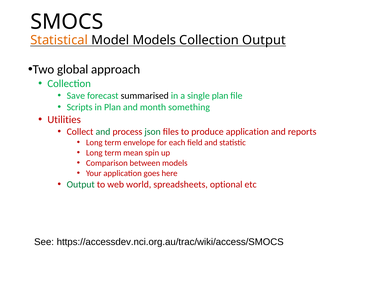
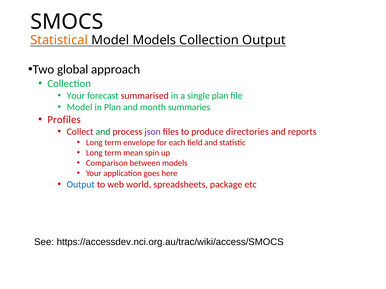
Save at (76, 96): Save -> Your
summarised colour: black -> red
Scripts at (80, 107): Scripts -> Model
something: something -> summaries
Utilities: Utilities -> Profiles
json colour: green -> purple
produce application: application -> directories
Output at (81, 185) colour: green -> blue
optional: optional -> package
